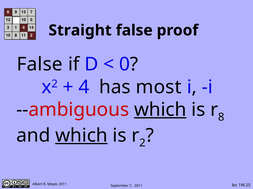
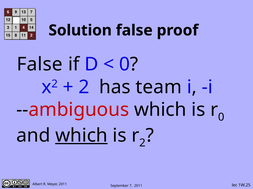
Straight: Straight -> Solution
4 at (84, 87): 4 -> 2
most: most -> team
which at (160, 110) underline: present -> none
8 at (221, 117): 8 -> 0
